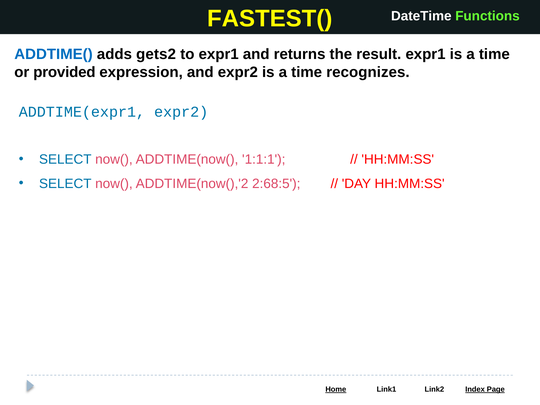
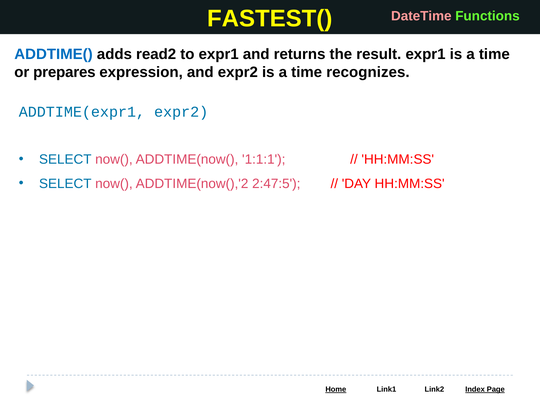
DateTime colour: white -> pink
gets2: gets2 -> read2
provided: provided -> prepares
2:68:5: 2:68:5 -> 2:47:5
